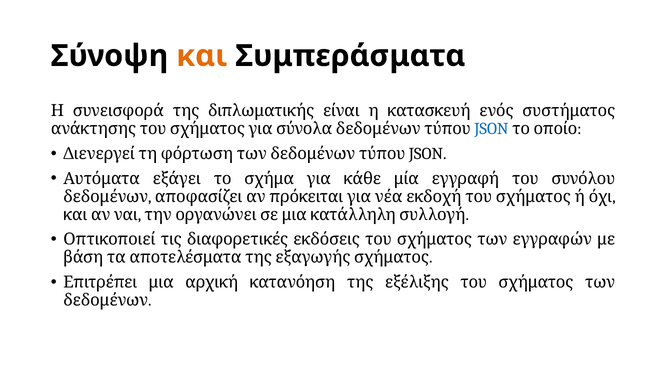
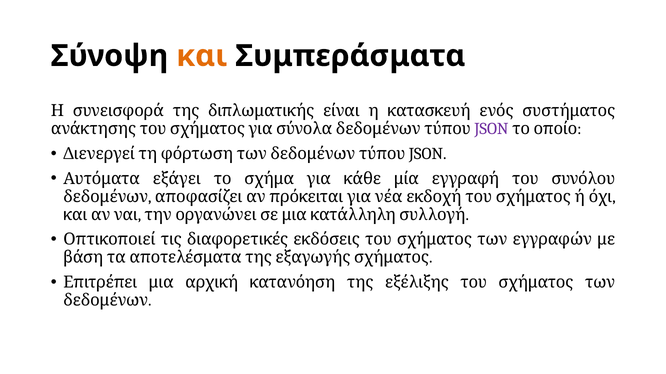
JSON at (491, 129) colour: blue -> purple
